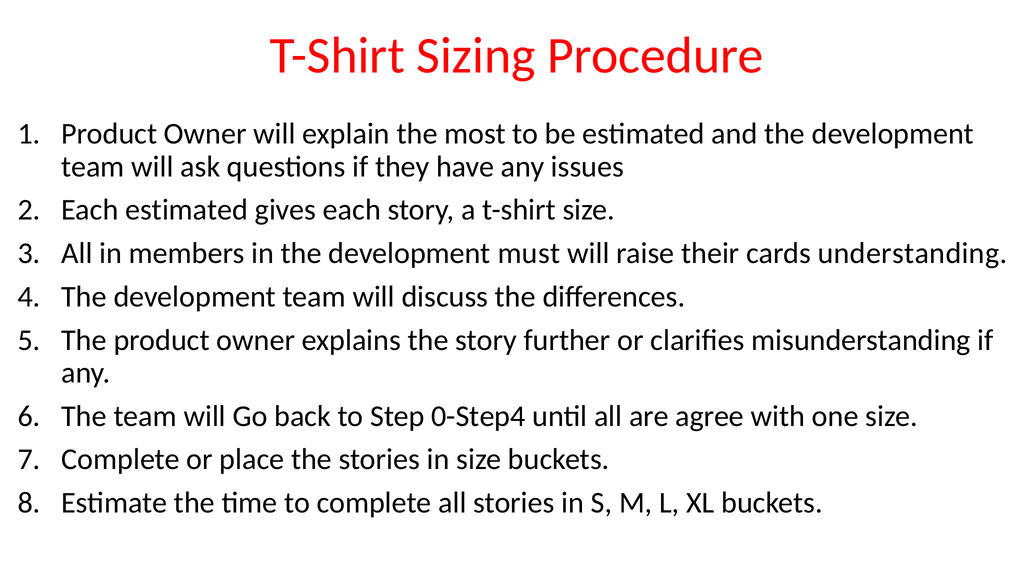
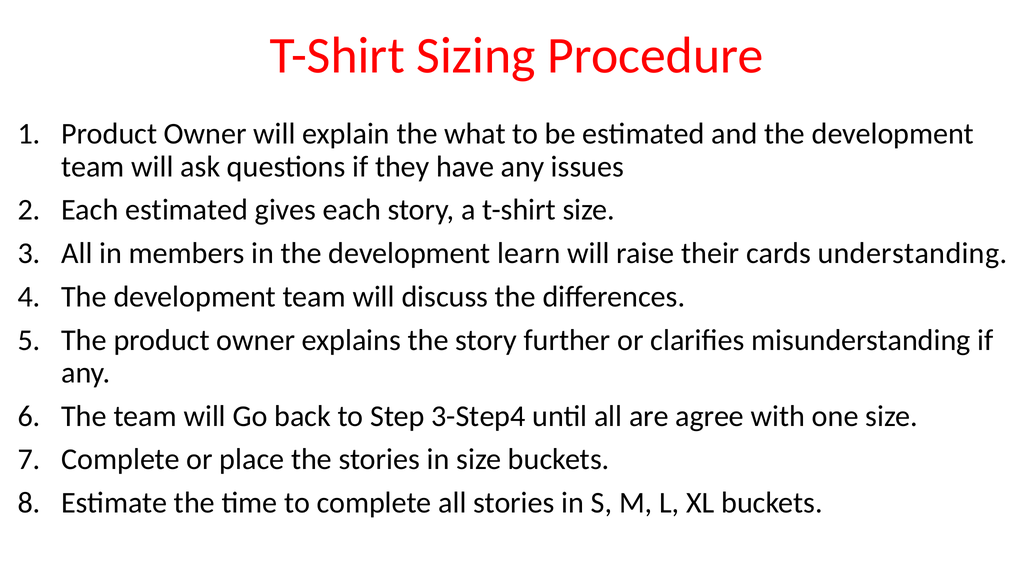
most: most -> what
must: must -> learn
0-Step4: 0-Step4 -> 3-Step4
